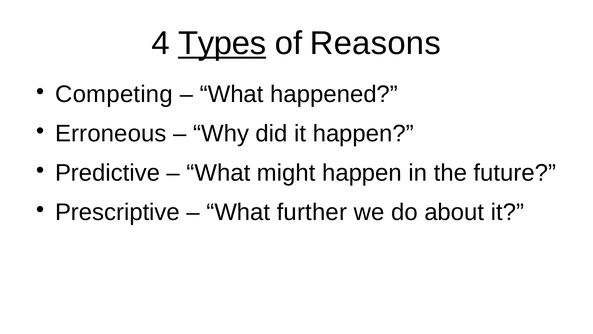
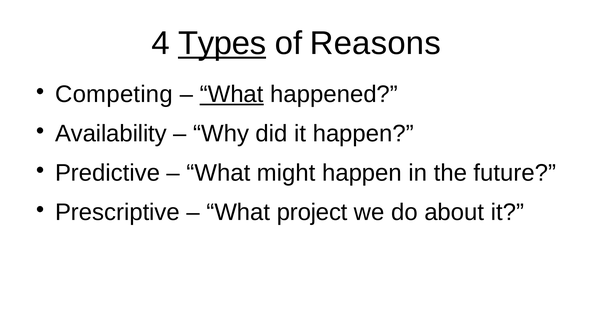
What at (232, 94) underline: none -> present
Erroneous: Erroneous -> Availability
further: further -> project
